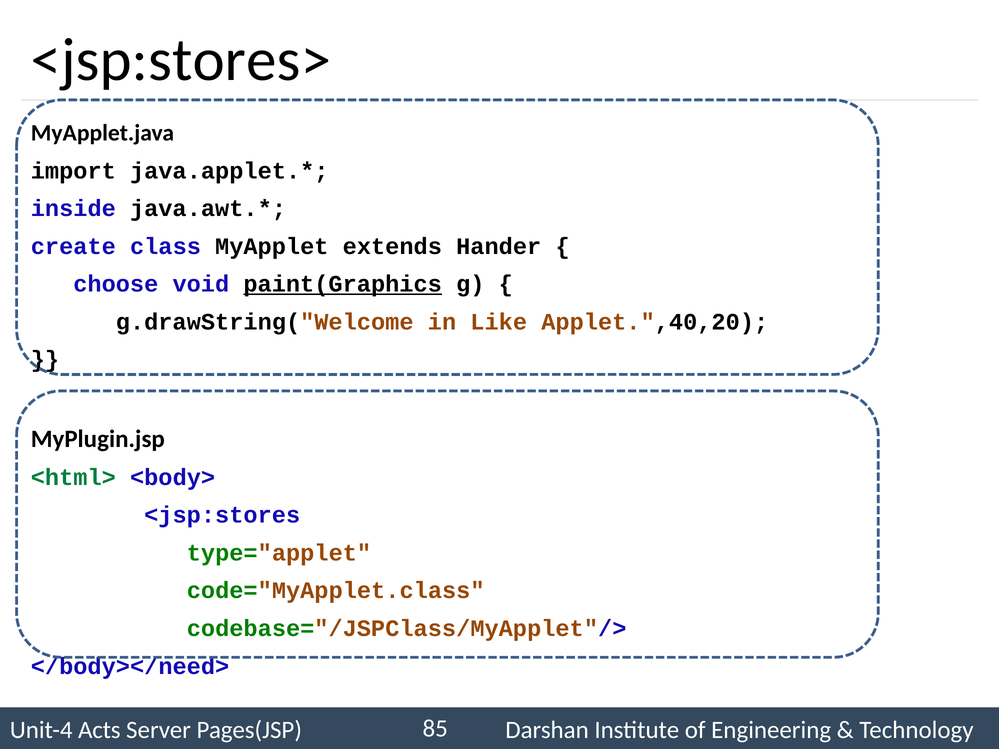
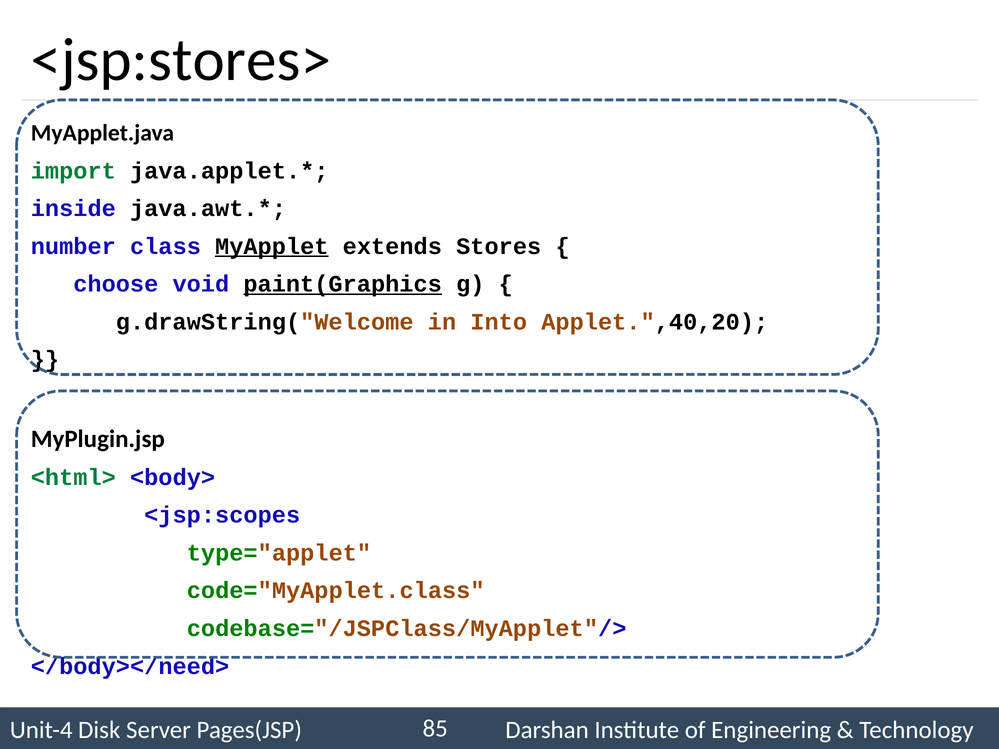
import colour: black -> green
create: create -> number
MyApplet underline: none -> present
Hander: Hander -> Stores
Like: Like -> Into
<jsp:stores: <jsp:stores -> <jsp:scopes
Acts: Acts -> Disk
